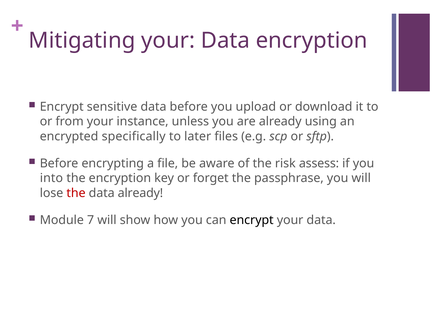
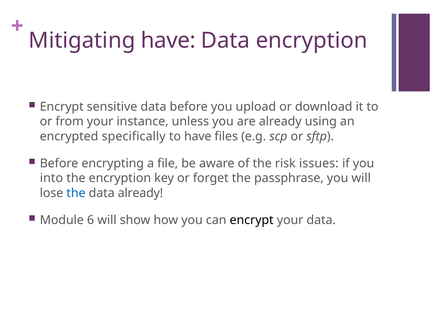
Mitigating your: your -> have
to later: later -> have
assess: assess -> issues
the at (76, 193) colour: red -> blue
7: 7 -> 6
